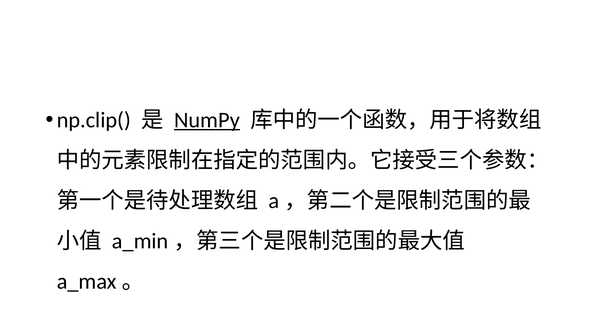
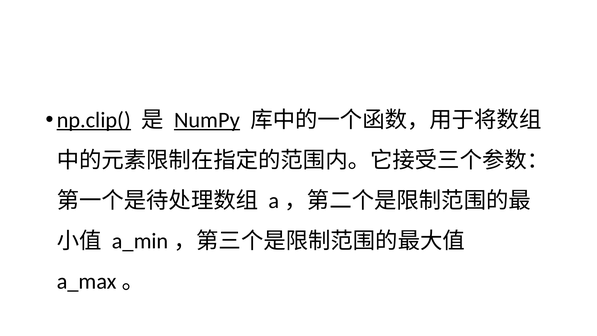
np.clip( underline: none -> present
